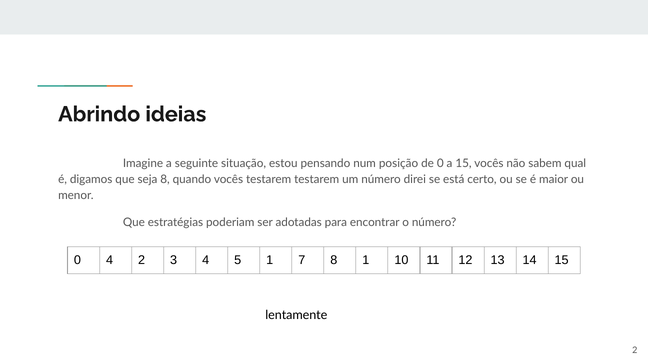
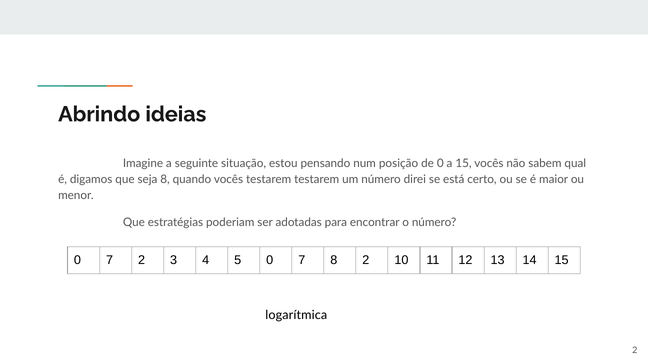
4 at (110, 261): 4 -> 7
5 1: 1 -> 0
8 1: 1 -> 2
lentamente: lentamente -> logarítmica
